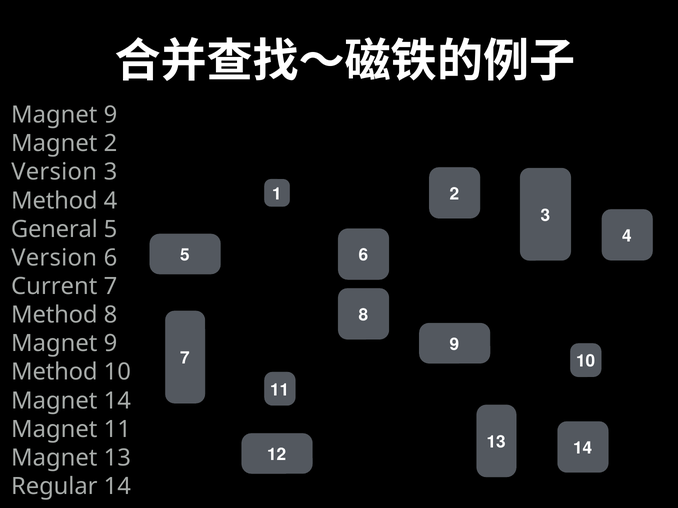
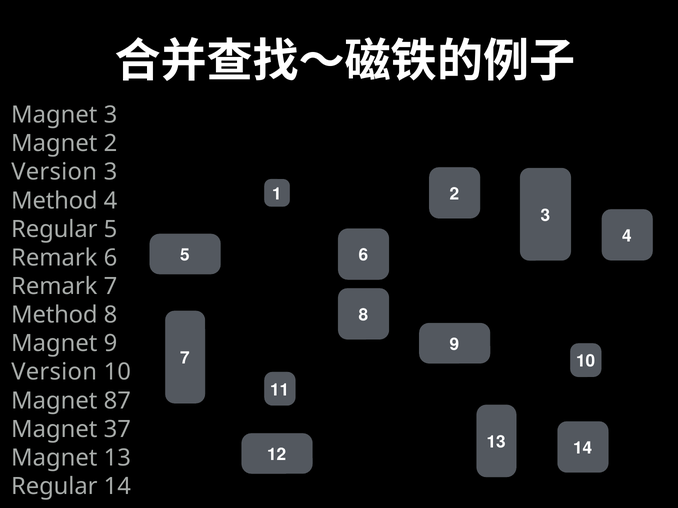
9 at (110, 115): 9 -> 3
General at (54, 229): General -> Regular
Version at (54, 258): Version -> Remark
Current at (54, 287): Current -> Remark
Method at (54, 372): Method -> Version
Magnet 14: 14 -> 87
Magnet 11: 11 -> 37
